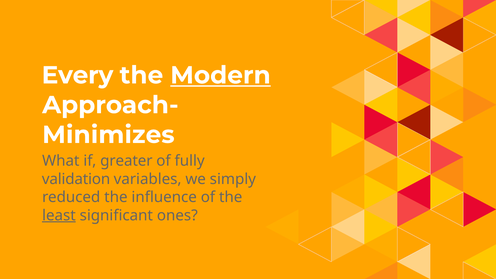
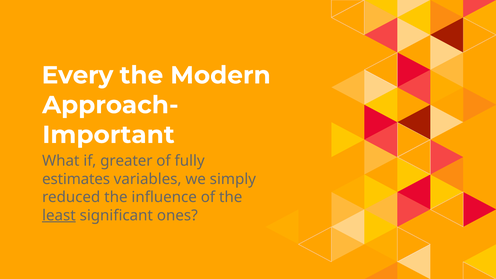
Modern underline: present -> none
Minimizes: Minimizes -> Important
validation: validation -> estimates
